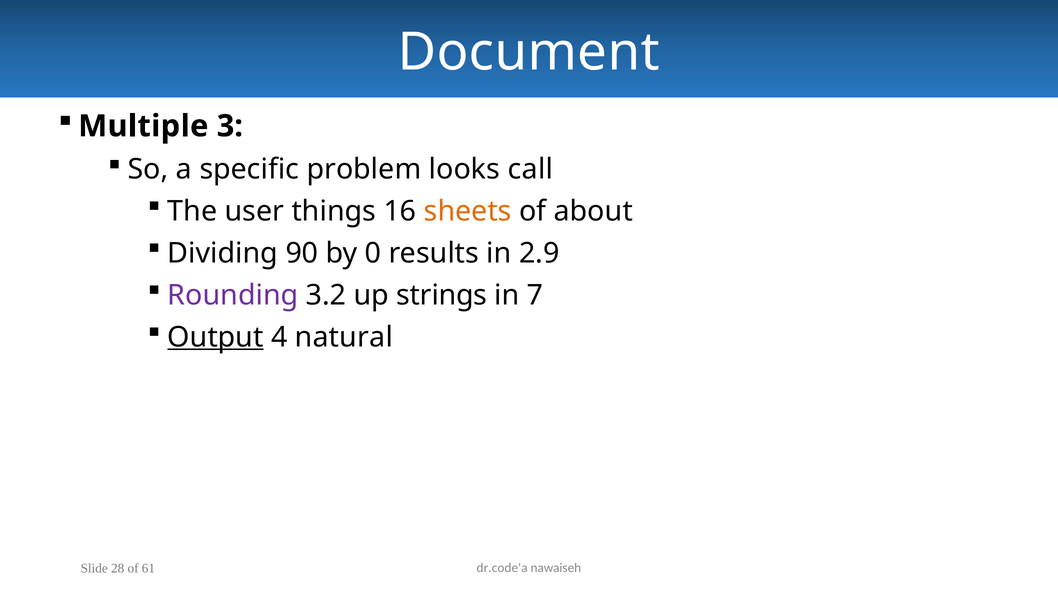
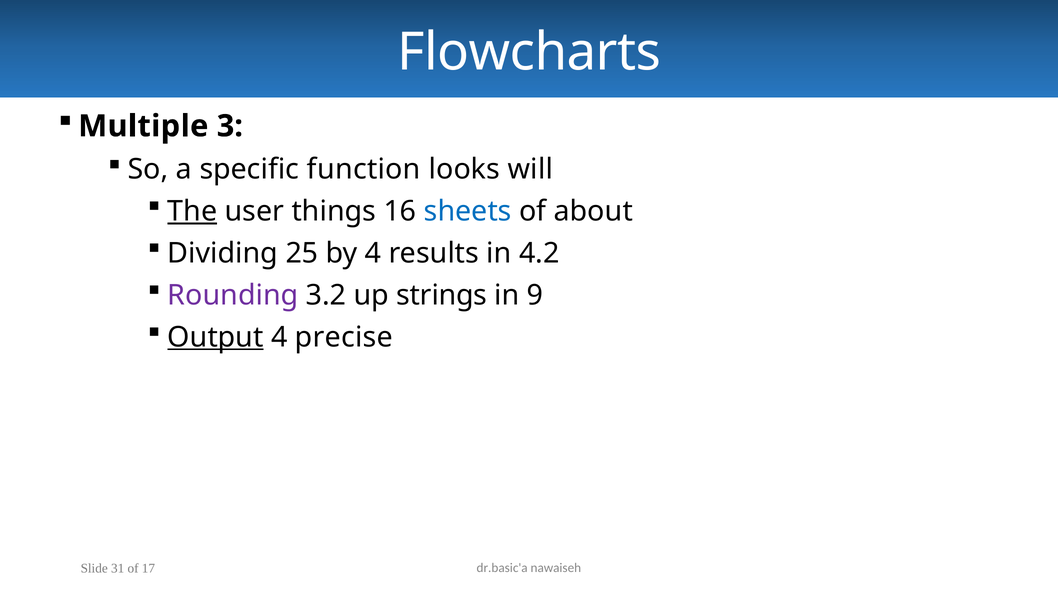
Document: Document -> Flowcharts
problem: problem -> function
call: call -> will
The underline: none -> present
sheets colour: orange -> blue
90: 90 -> 25
by 0: 0 -> 4
2.9: 2.9 -> 4.2
7: 7 -> 9
natural: natural -> precise
28: 28 -> 31
61: 61 -> 17
dr.code'a: dr.code'a -> dr.basic'a
